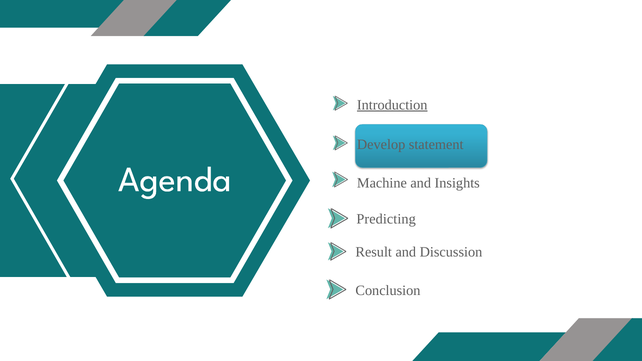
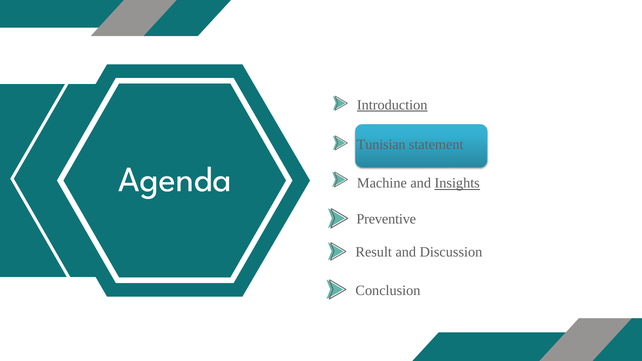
Develop: Develop -> Tunisian
Insights underline: none -> present
Predicting: Predicting -> Preventive
